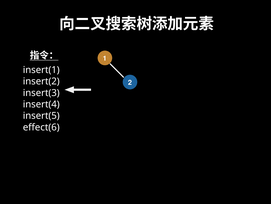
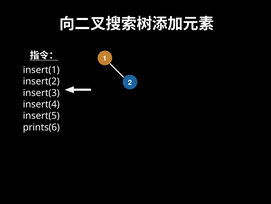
effect(6: effect(6 -> prints(6
